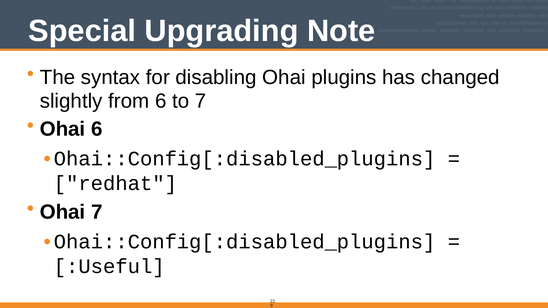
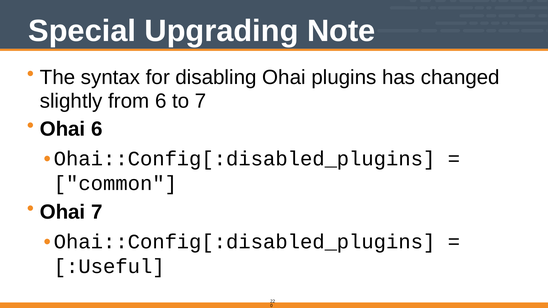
redhat: redhat -> common
